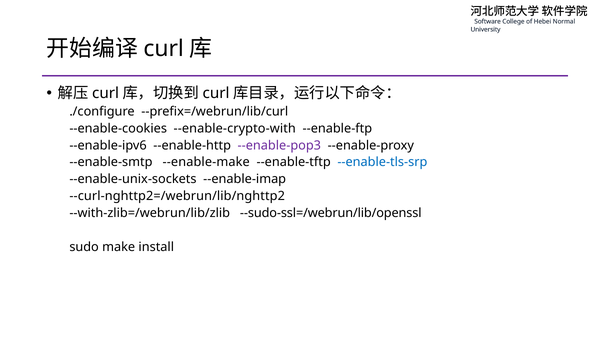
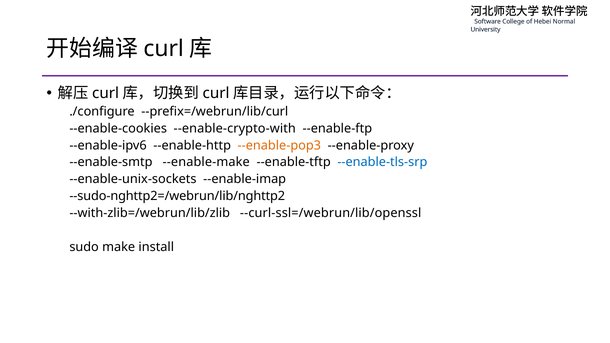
--enable-pop3 colour: purple -> orange
--curl-nghttp2=/webrun/lib/nghttp2: --curl-nghttp2=/webrun/lib/nghttp2 -> --sudo-nghttp2=/webrun/lib/nghttp2
--sudo-ssl=/webrun/lib/openssl: --sudo-ssl=/webrun/lib/openssl -> --curl-ssl=/webrun/lib/openssl
